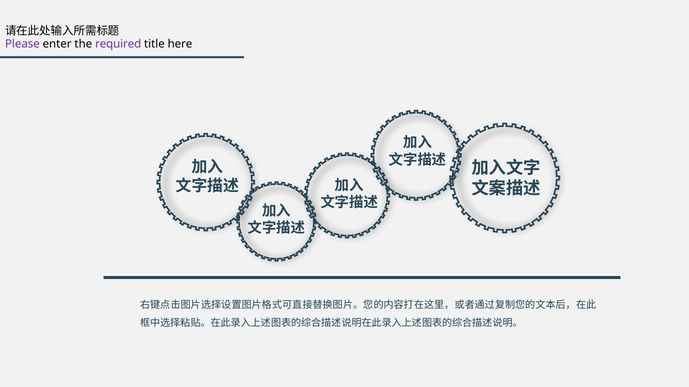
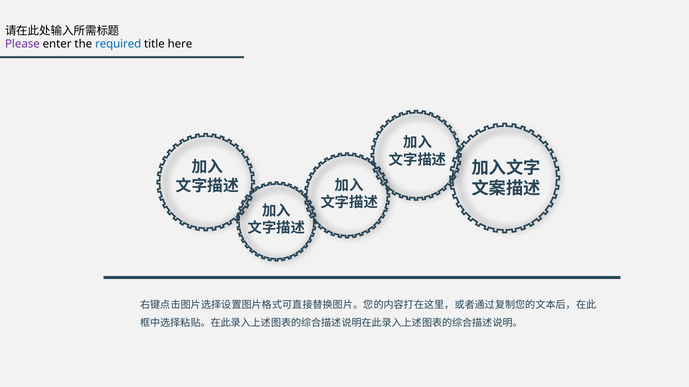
required colour: purple -> blue
